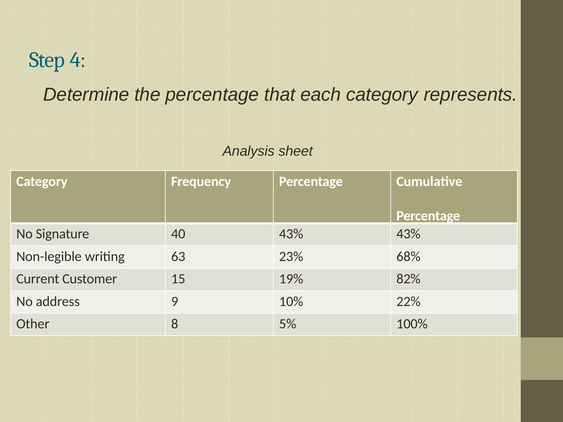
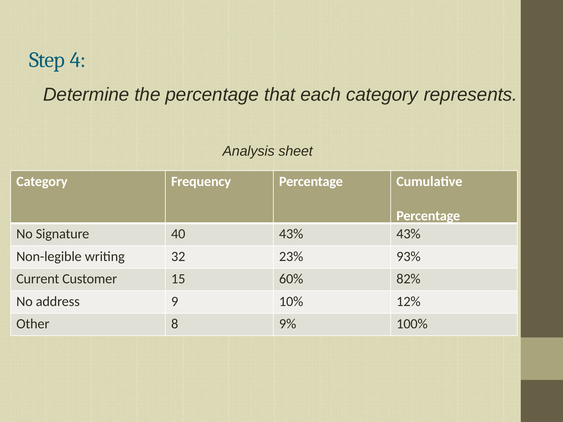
63: 63 -> 32
68%: 68% -> 93%
19%: 19% -> 60%
22%: 22% -> 12%
5%: 5% -> 9%
